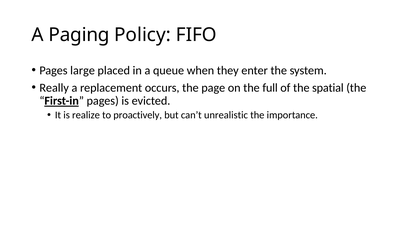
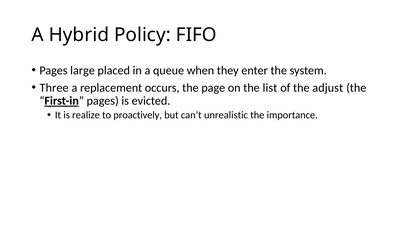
Paging: Paging -> Hybrid
Really: Really -> Three
full: full -> list
spatial: spatial -> adjust
